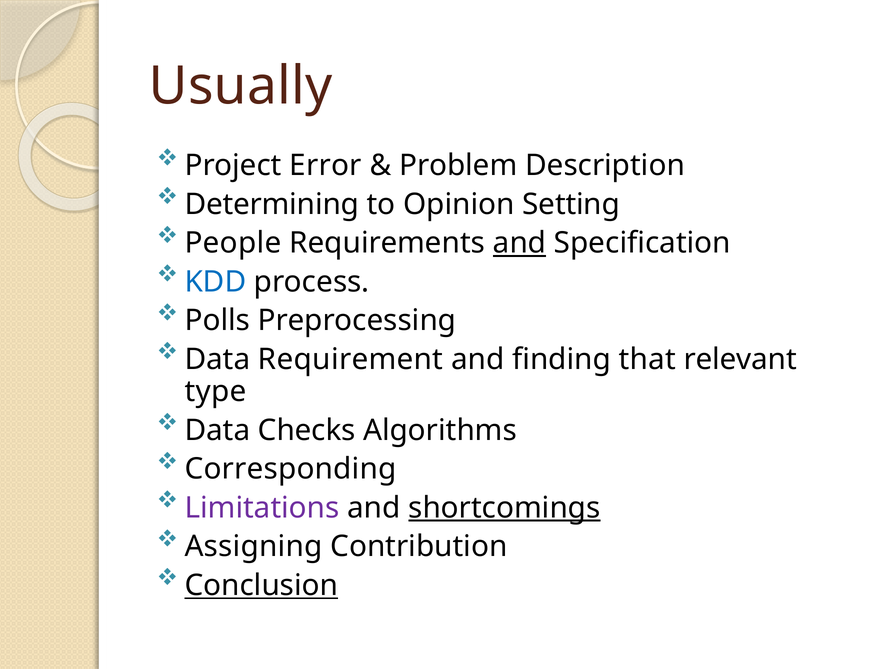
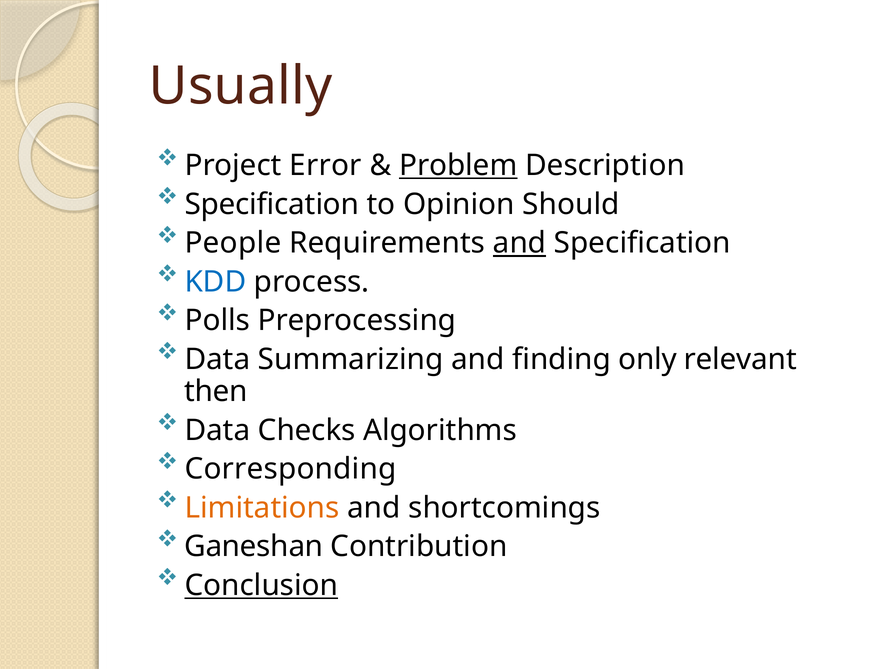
Problem underline: none -> present
Determining at (272, 204): Determining -> Specification
Setting: Setting -> Should
Requirement: Requirement -> Summarizing
that: that -> only
type: type -> then
Limitations colour: purple -> orange
shortcomings underline: present -> none
Assigning: Assigning -> Ganeshan
